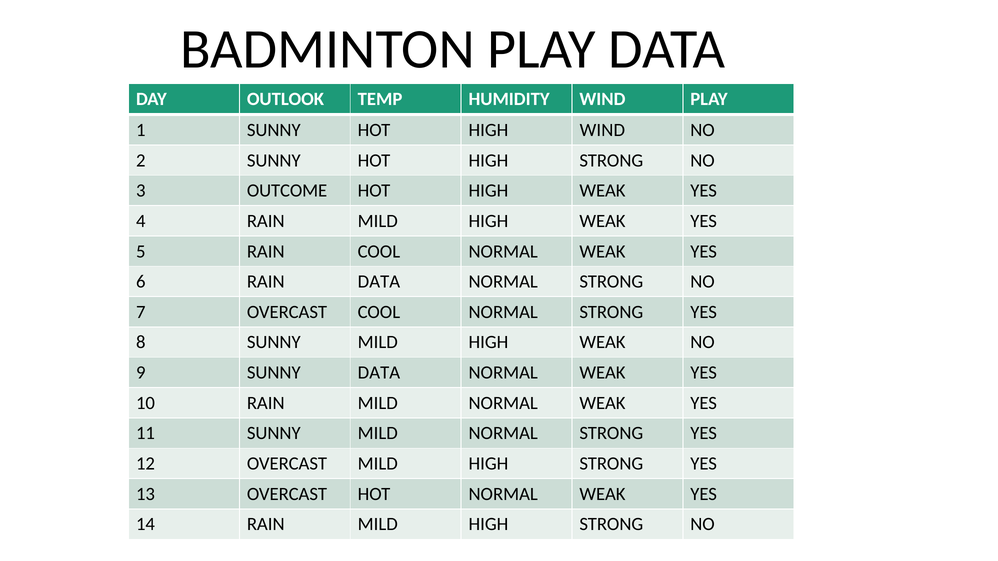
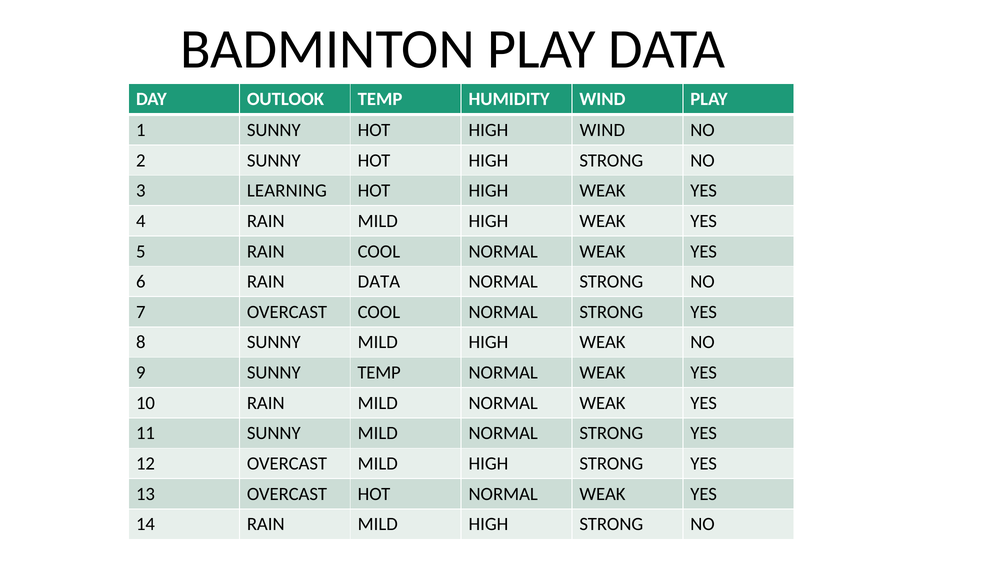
OUTCOME: OUTCOME -> LEARNING
SUNNY DATA: DATA -> TEMP
